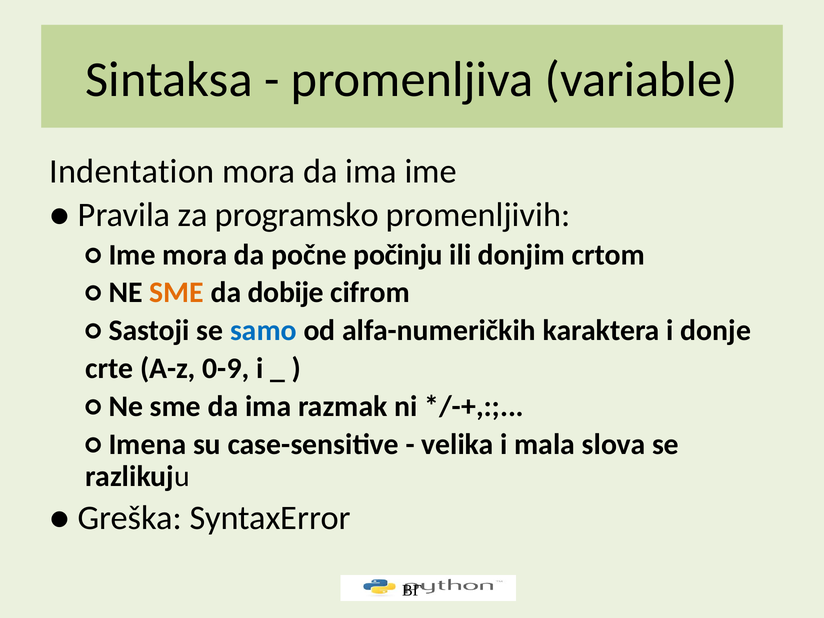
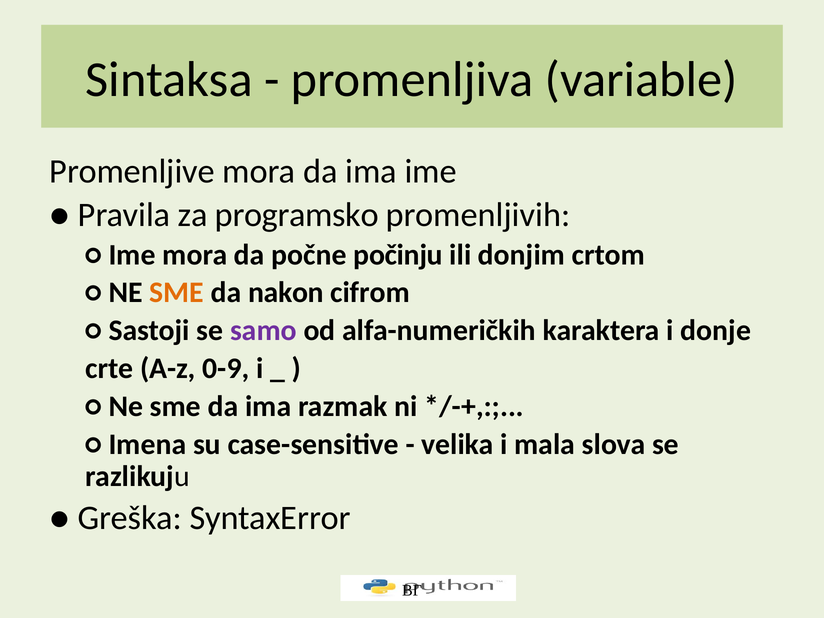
Indentation: Indentation -> Promenljive
dobije: dobije -> nakon
samo colour: blue -> purple
